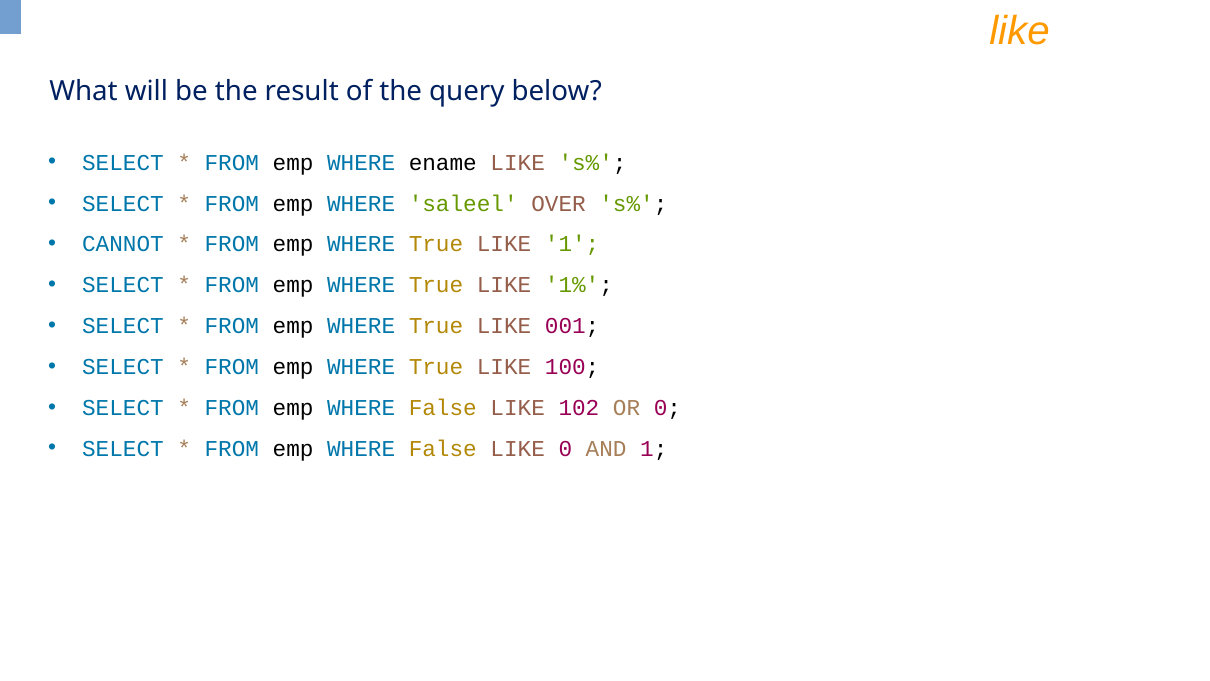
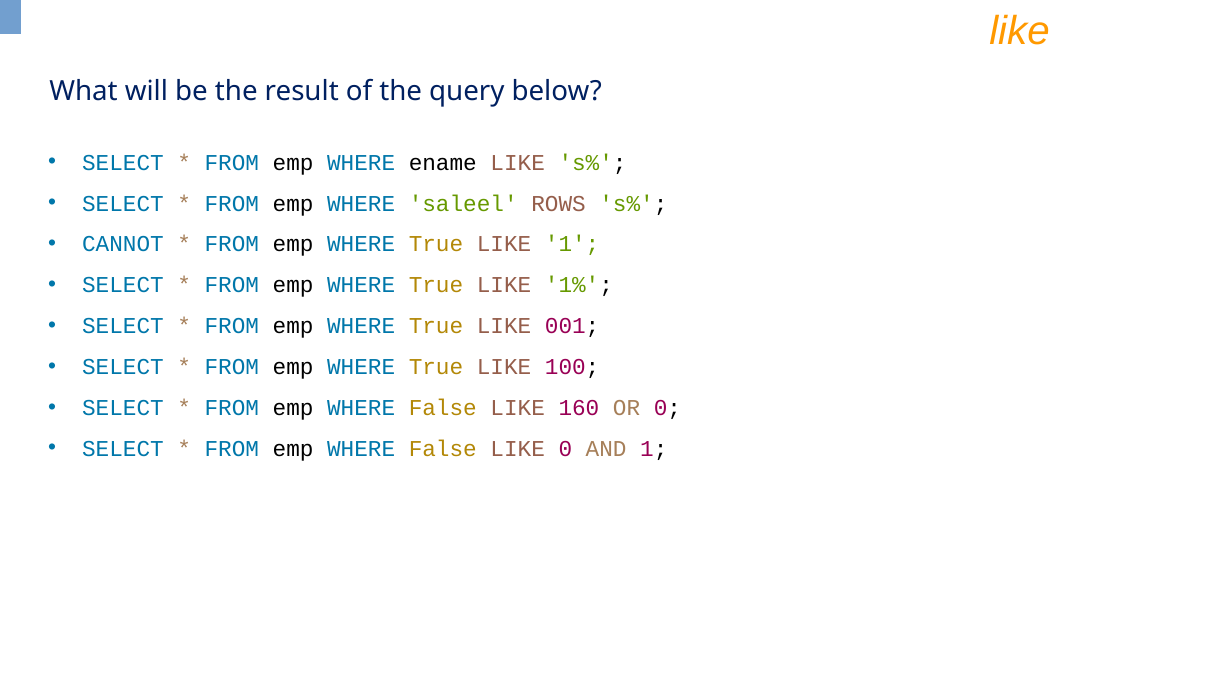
OVER: OVER -> ROWS
102: 102 -> 160
